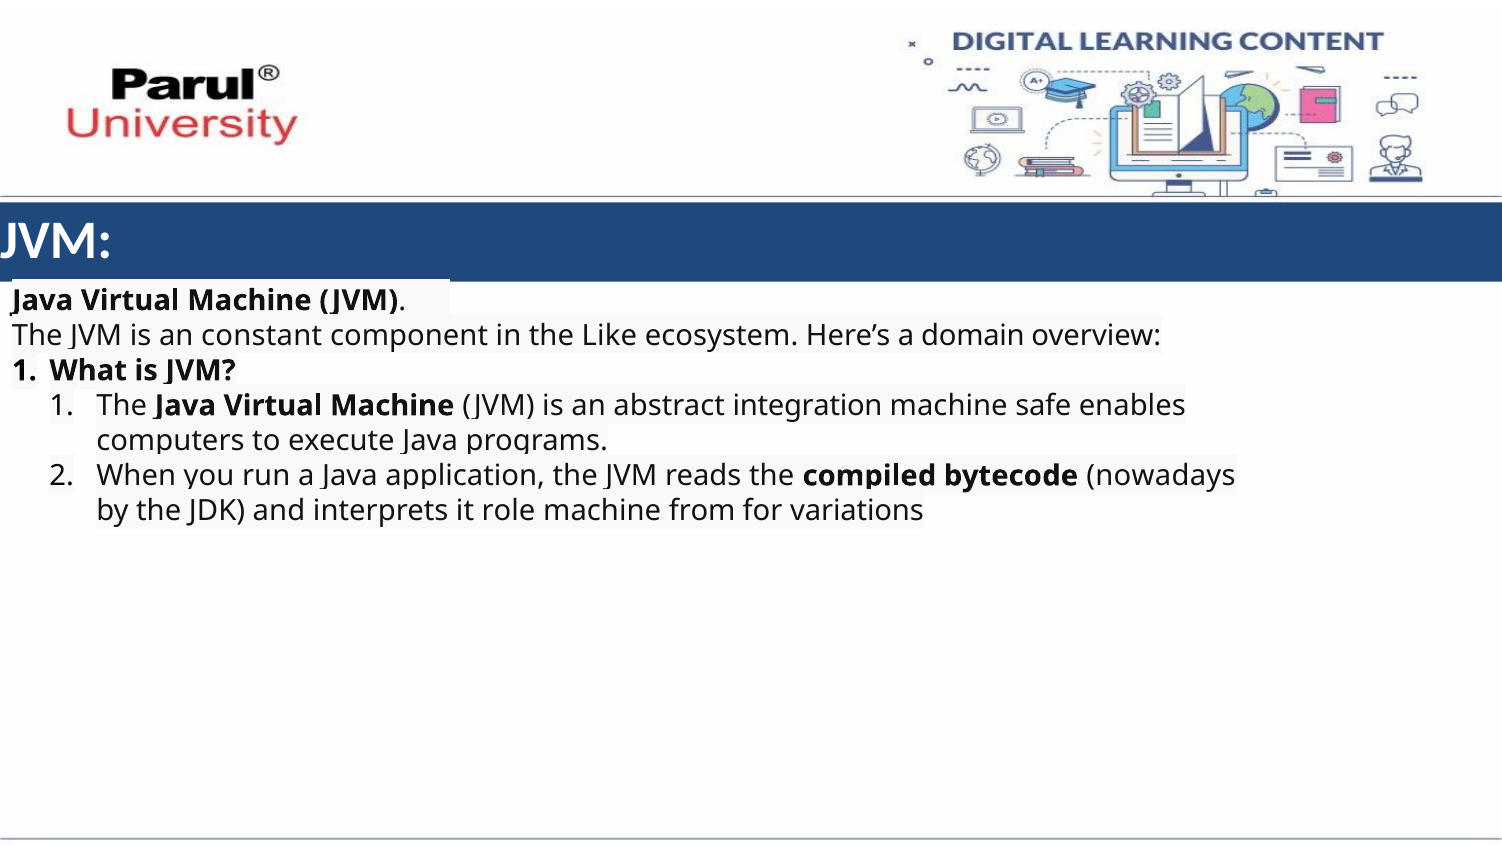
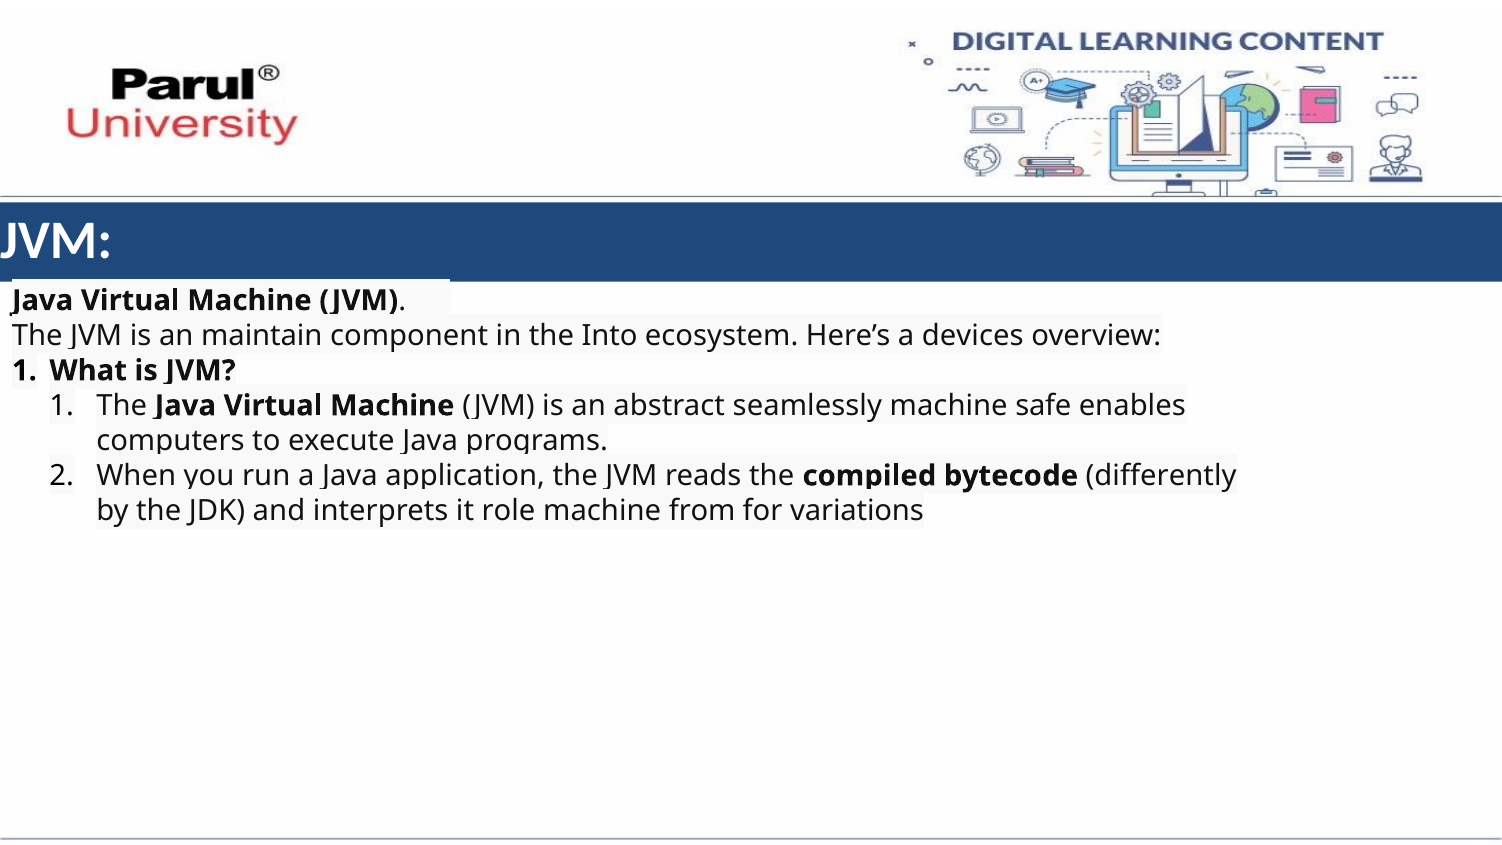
constant: constant -> maintain
Like: Like -> Into
domain: domain -> devices
integration: integration -> seamlessly
nowadays: nowadays -> differently
